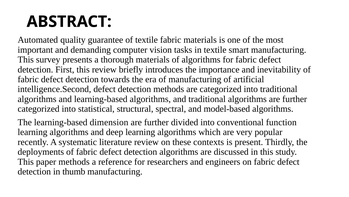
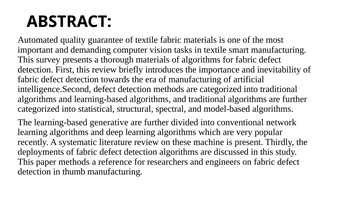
dimension: dimension -> generative
function: function -> network
contexts: contexts -> machine
